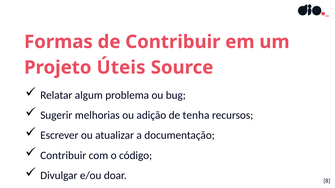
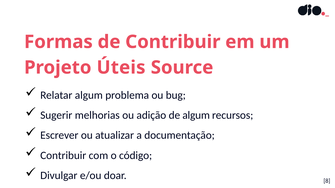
de tenha: tenha -> algum
